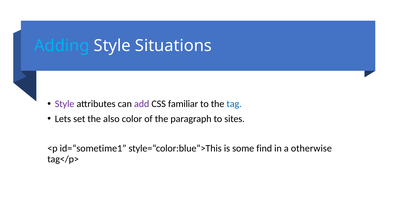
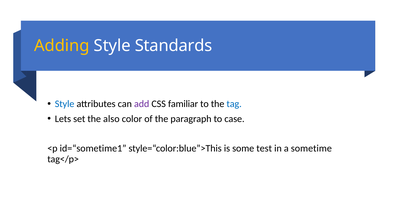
Adding colour: light blue -> yellow
Situations: Situations -> Standards
Style at (65, 104) colour: purple -> blue
sites: sites -> case
find: find -> test
otherwise: otherwise -> sometime
